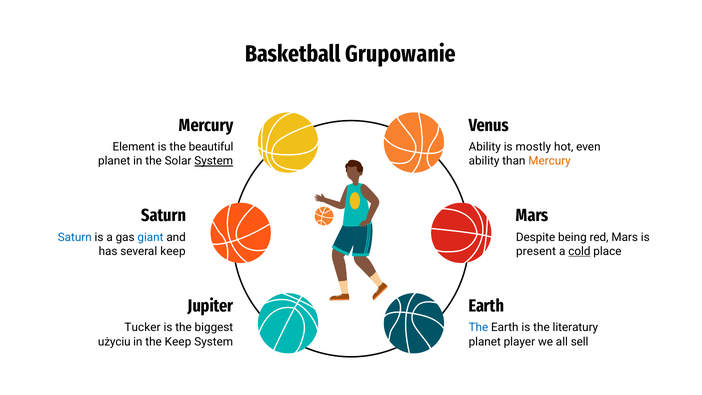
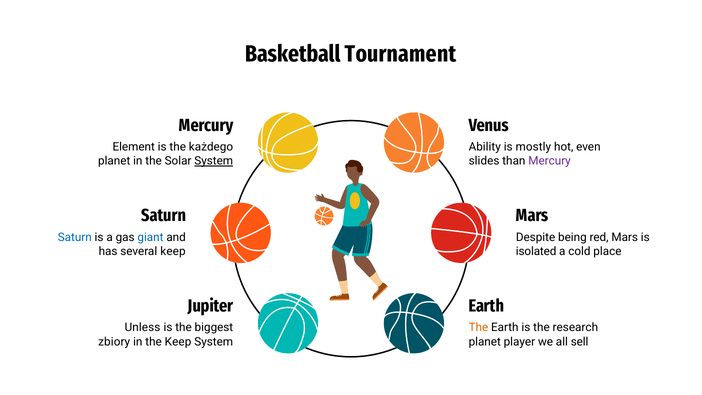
Grupowanie: Grupowanie -> Tournament
beautiful: beautiful -> każdego
ability at (484, 161): ability -> slides
Mercury at (550, 161) colour: orange -> purple
present: present -> isolated
cold underline: present -> none
Tucker: Tucker -> Unless
The at (478, 328) colour: blue -> orange
literatury: literatury -> research
użyciu: użyciu -> zbiory
